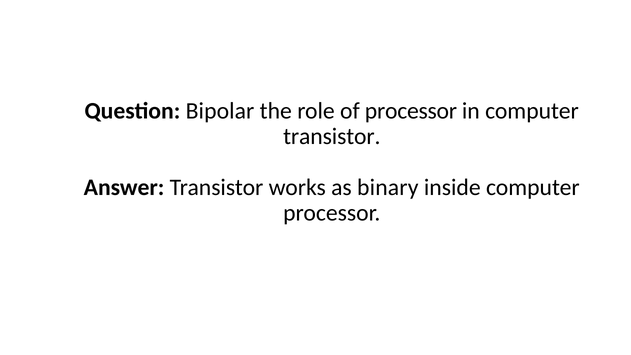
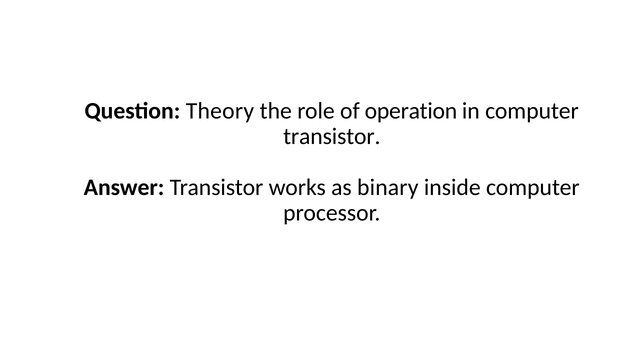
Bipolar: Bipolar -> Theory
of processor: processor -> operation
